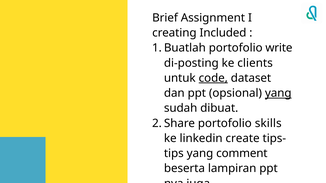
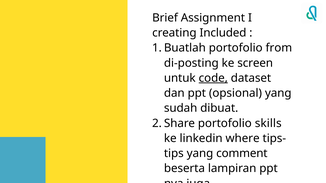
write: write -> from
clients: clients -> screen
yang at (278, 93) underline: present -> none
create: create -> where
